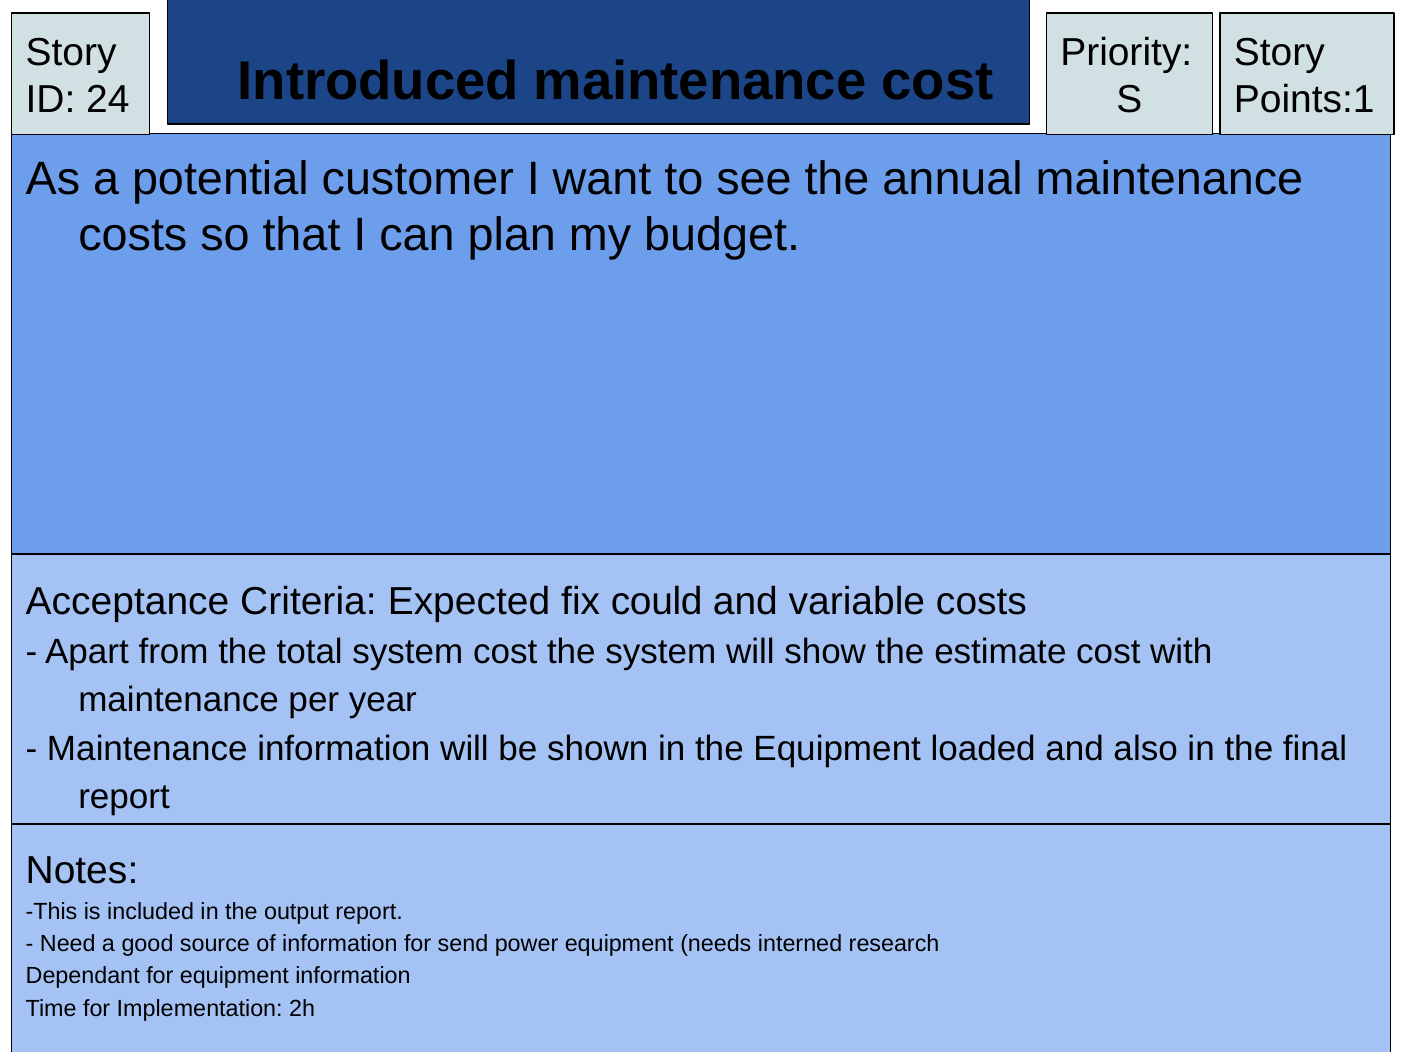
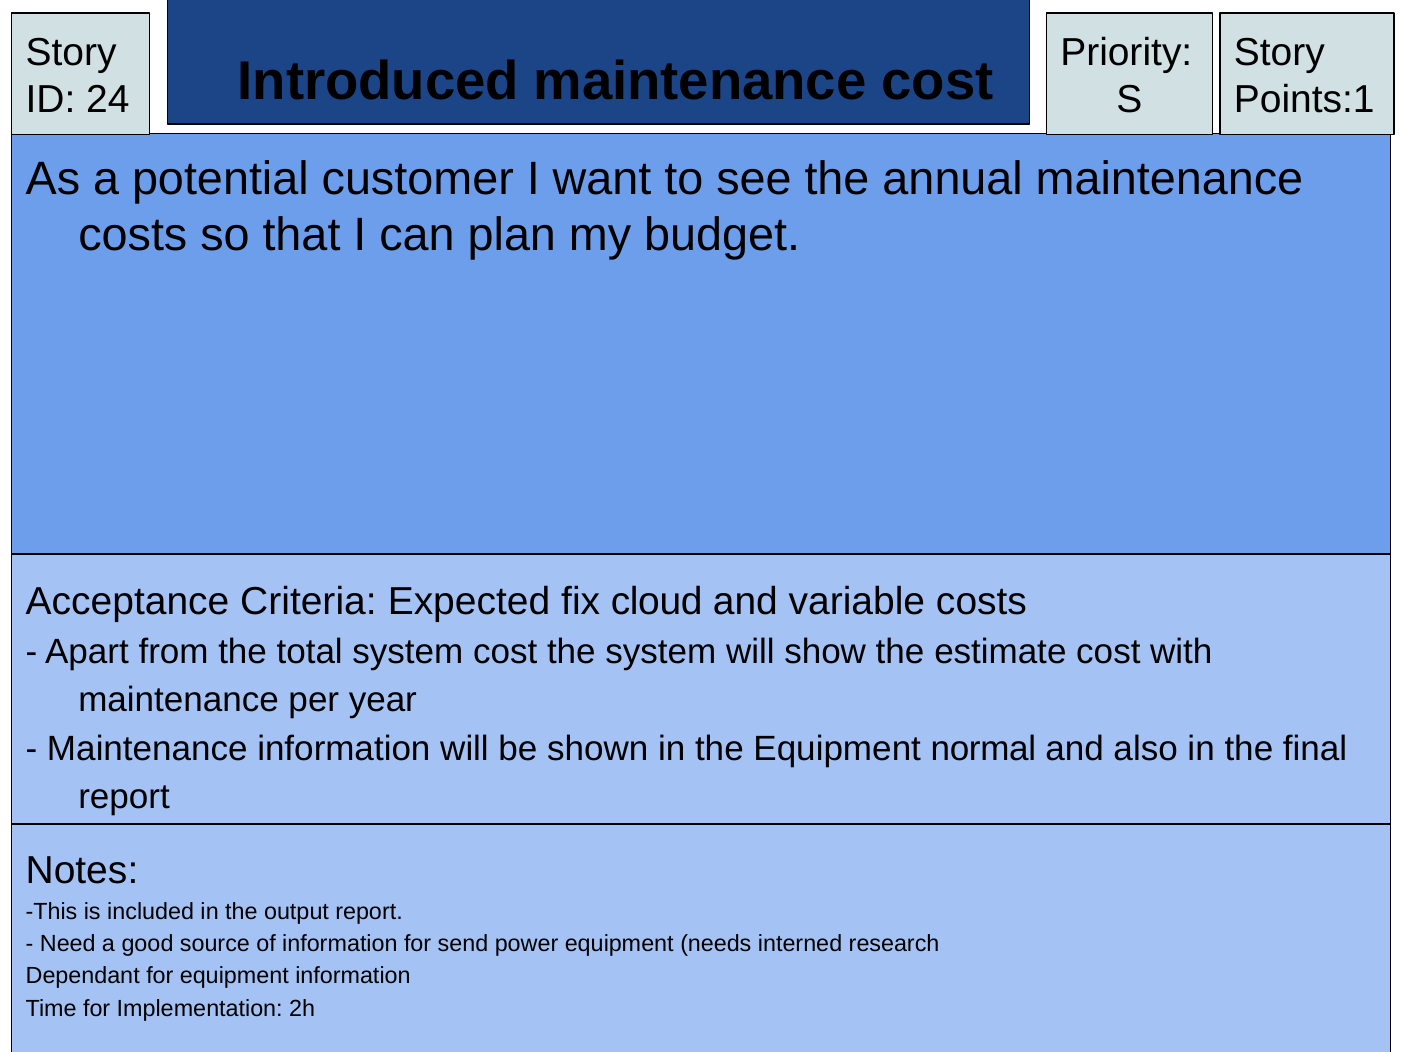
could: could -> cloud
loaded: loaded -> normal
